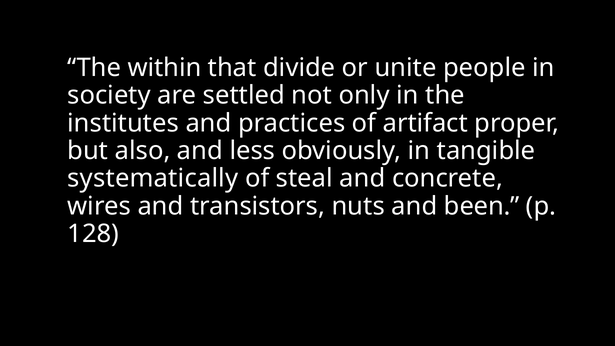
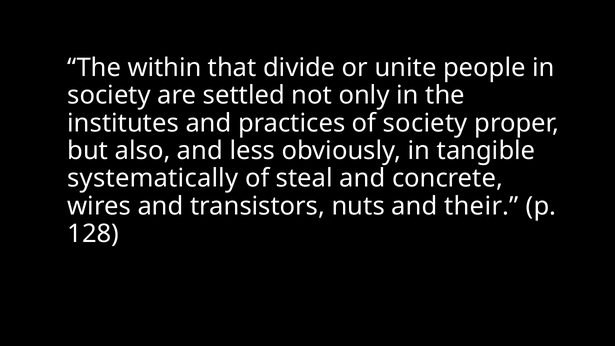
of artifact: artifact -> society
been: been -> their
